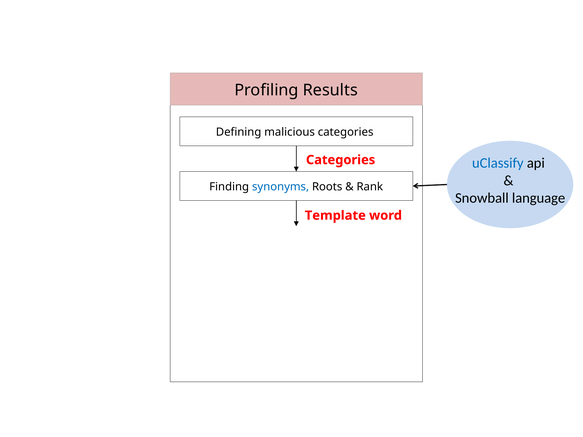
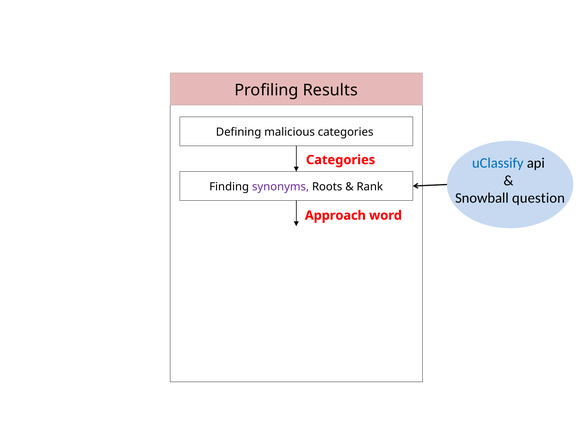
synonyms colour: blue -> purple
language: language -> question
Template: Template -> Approach
